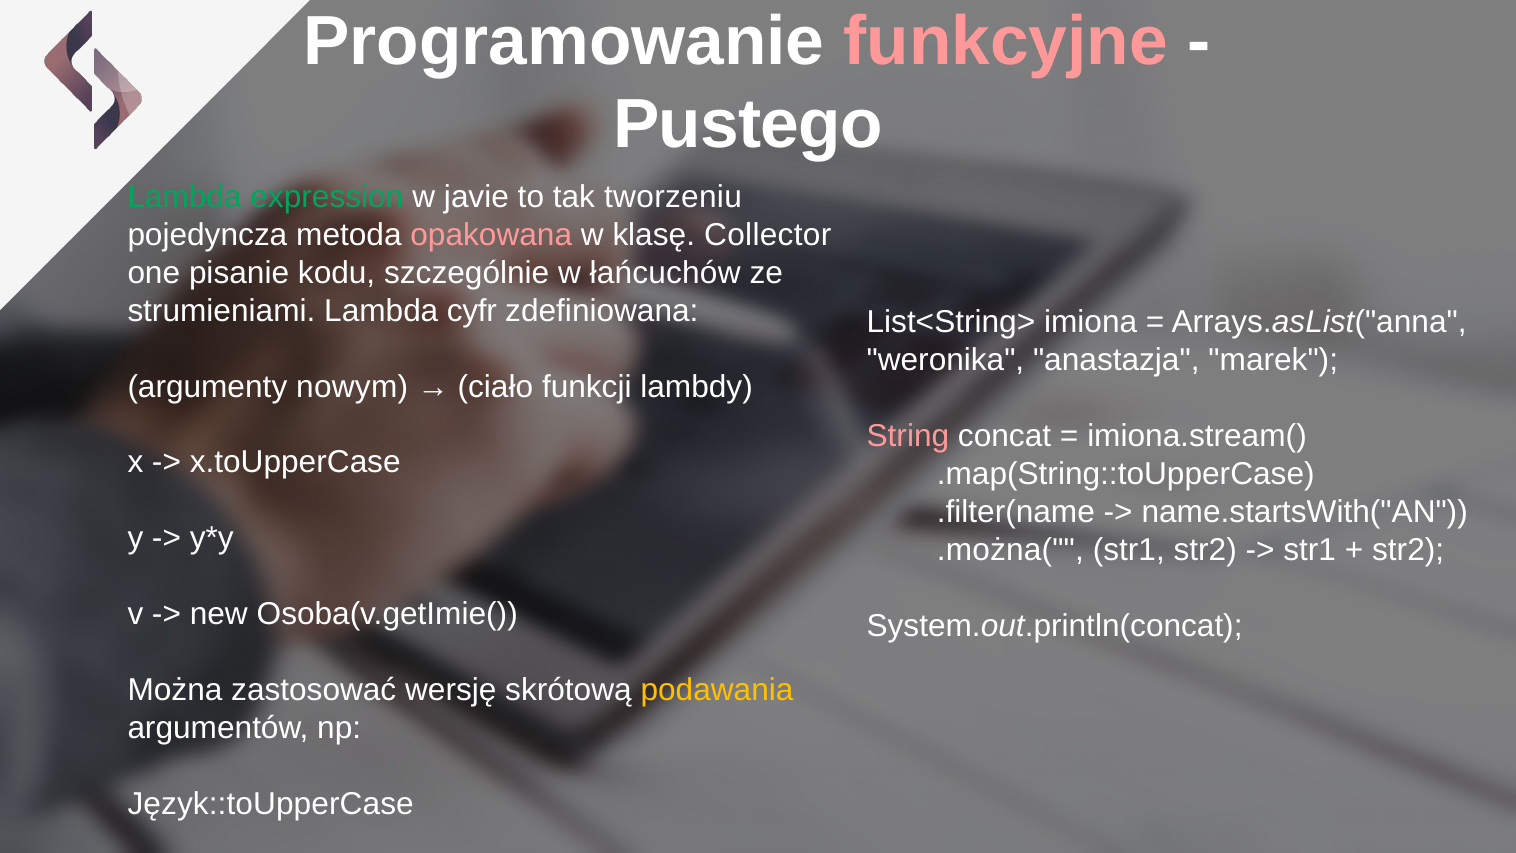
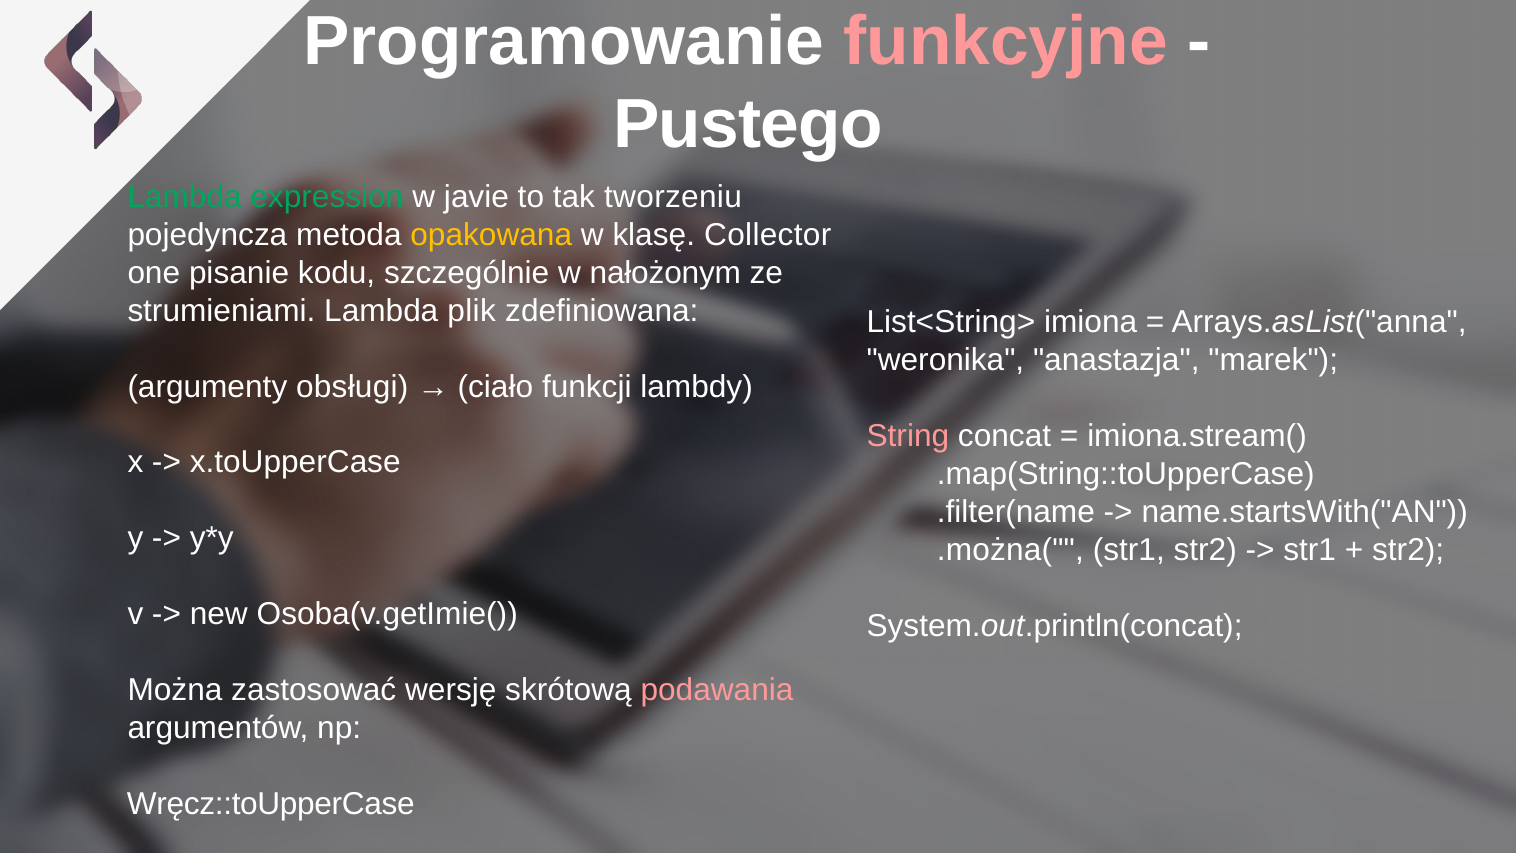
opakowana colour: pink -> yellow
łańcuchów: łańcuchów -> nałożonym
cyfr: cyfr -> plik
nowym: nowym -> obsługi
podawania colour: yellow -> pink
Język::toUpperCase: Język::toUpperCase -> Wręcz::toUpperCase
